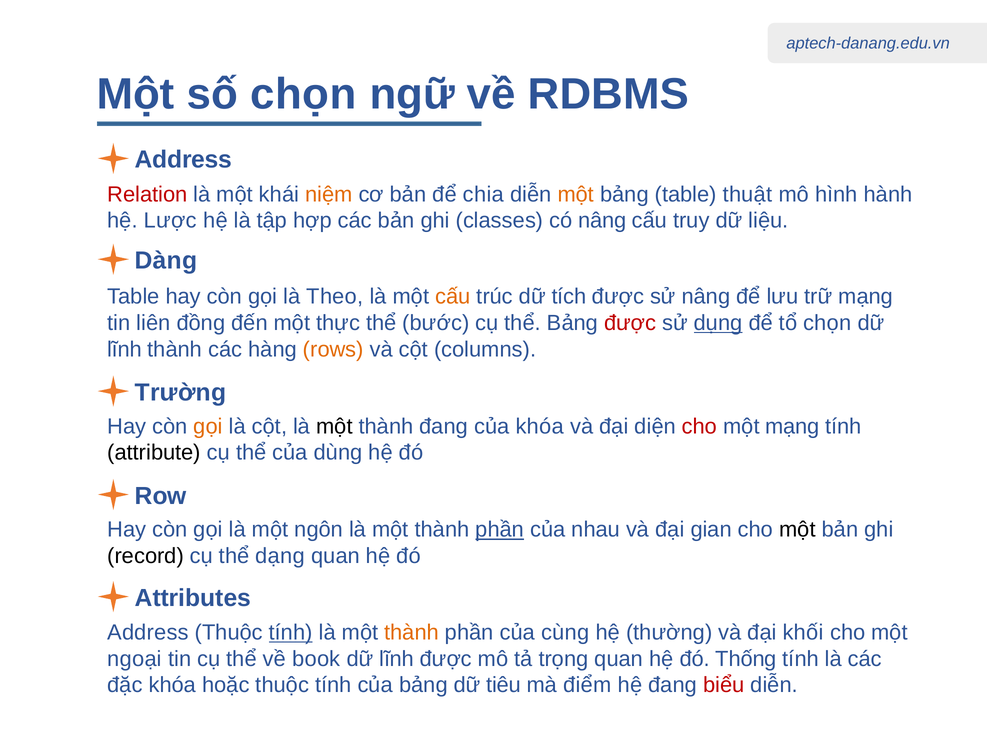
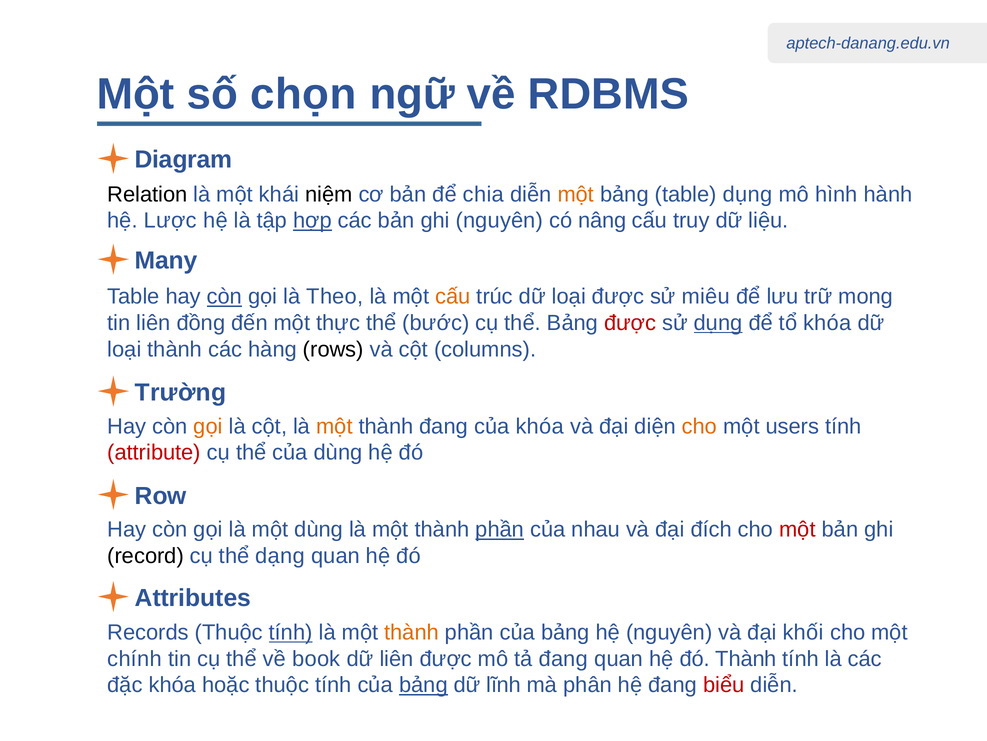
Address at (183, 160): Address -> Diagram
Relation colour: red -> black
niệm colour: orange -> black
table thuật: thuật -> dụng
hợp underline: none -> present
ghi classes: classes -> nguyên
Dàng: Dàng -> Many
còn at (224, 296) underline: none -> present
trúc dữ tích: tích -> loại
sử nâng: nâng -> miêu
trữ mạng: mạng -> mong
tổ chọn: chọn -> khóa
lĩnh at (125, 349): lĩnh -> loại
rows colour: orange -> black
một at (334, 426) colour: black -> orange
cho at (700, 426) colour: red -> orange
một mạng: mạng -> users
attribute colour: black -> red
một ngôn: ngôn -> dùng
gian: gian -> đích
một at (797, 529) colour: black -> red
Address at (148, 632): Address -> Records
phần của cùng: cùng -> bảng
hệ thường: thường -> nguyên
ngoại: ngoại -> chính
lĩnh at (397, 658): lĩnh -> liên
tả trọng: trọng -> đang
đó Thống: Thống -> Thành
bảng at (424, 684) underline: none -> present
tiêu: tiêu -> lĩnh
điểm: điểm -> phân
